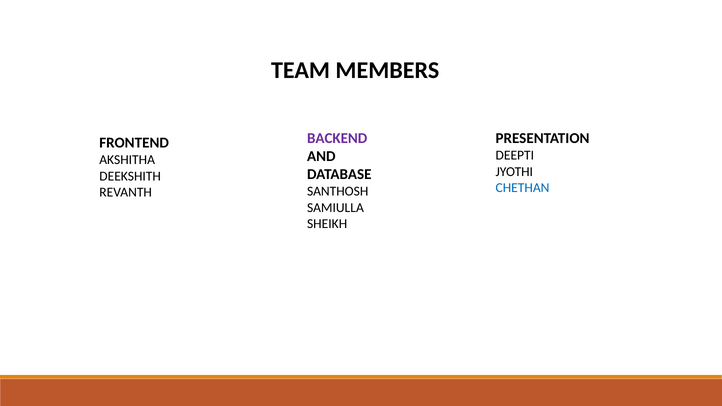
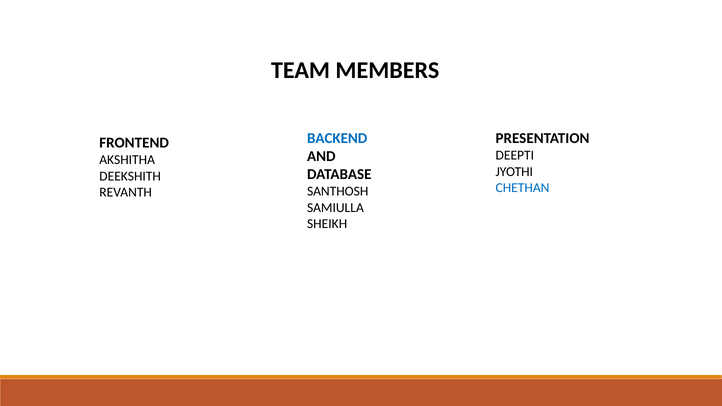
BACKEND colour: purple -> blue
